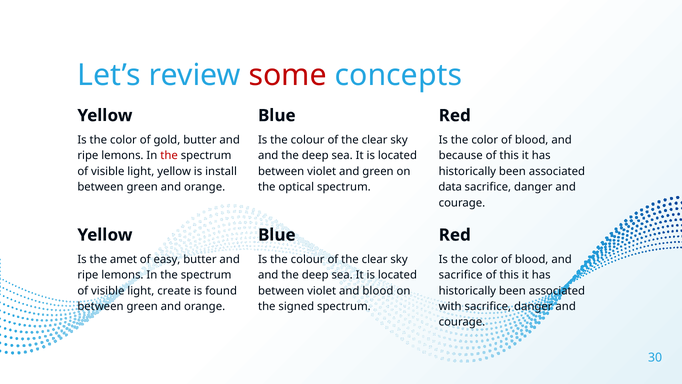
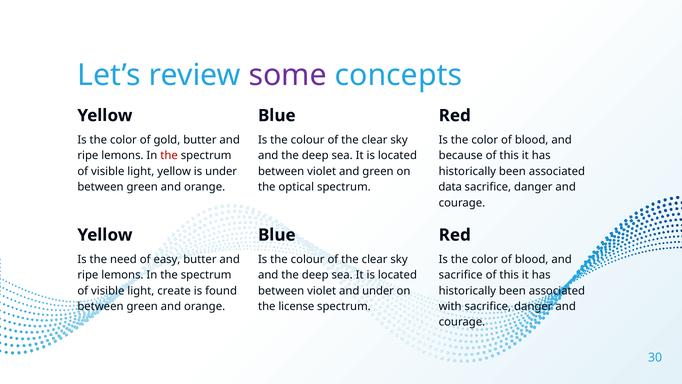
some colour: red -> purple
is install: install -> under
amet: amet -> need
and blood: blood -> under
signed: signed -> license
